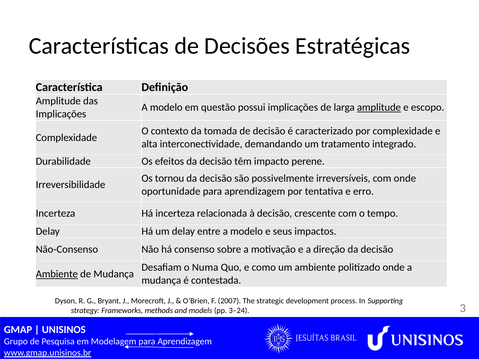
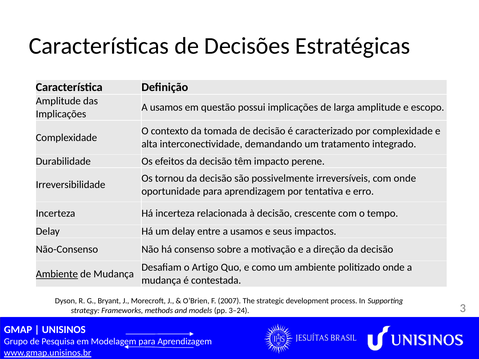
modelo at (166, 107): modelo -> usamos
amplitude at (379, 107) underline: present -> none
entre a modelo: modelo -> usamos
Numa: Numa -> Artigo
